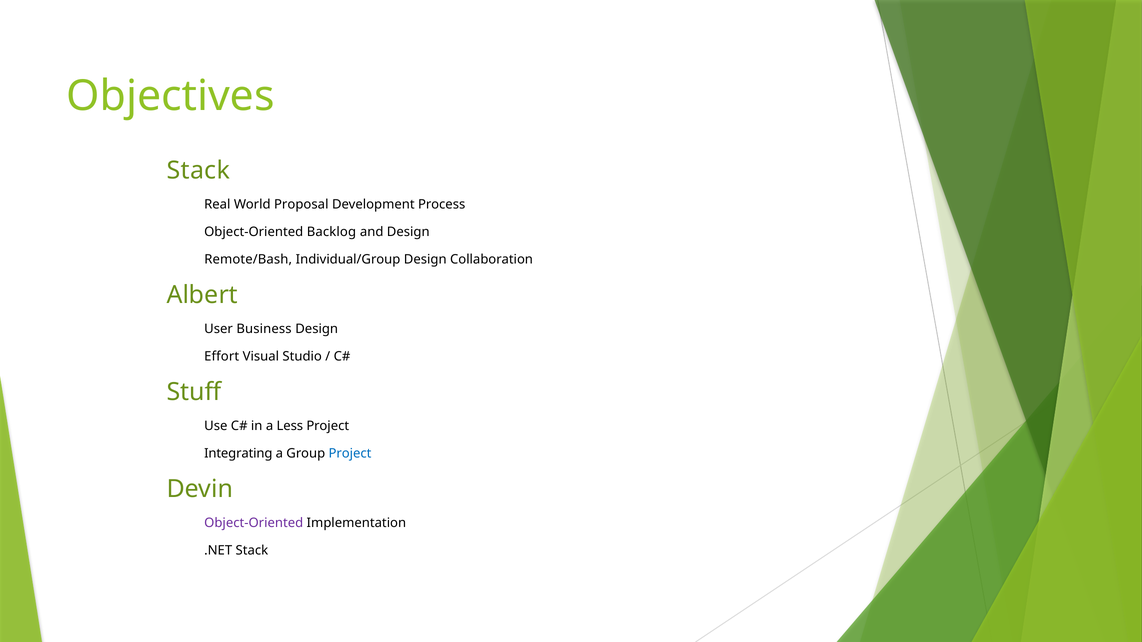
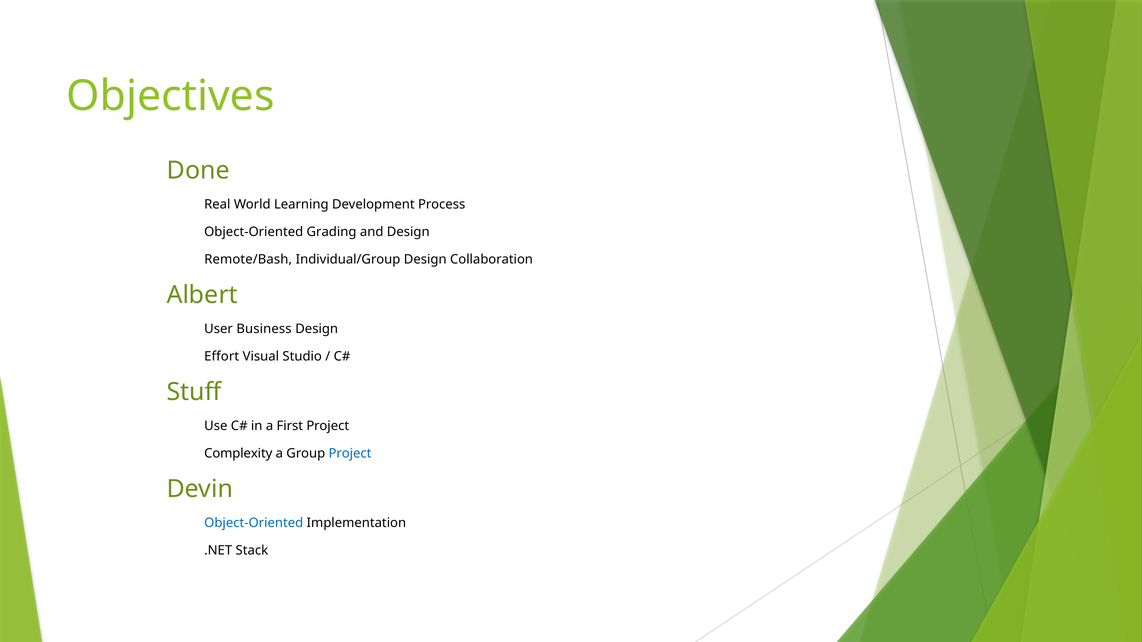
Stack at (198, 170): Stack -> Done
Proposal: Proposal -> Learning
Backlog: Backlog -> Grading
Less: Less -> First
Integrating: Integrating -> Complexity
Object-Oriented at (254, 523) colour: purple -> blue
